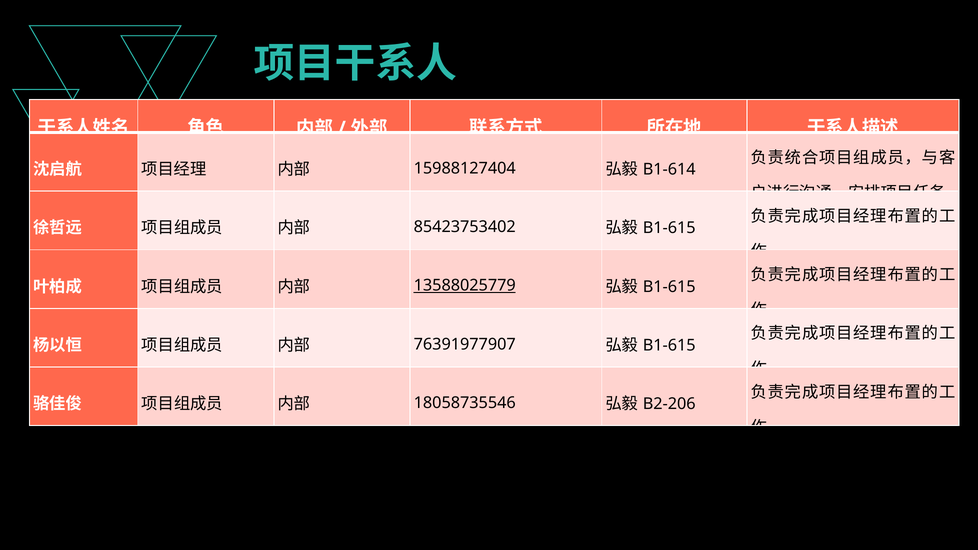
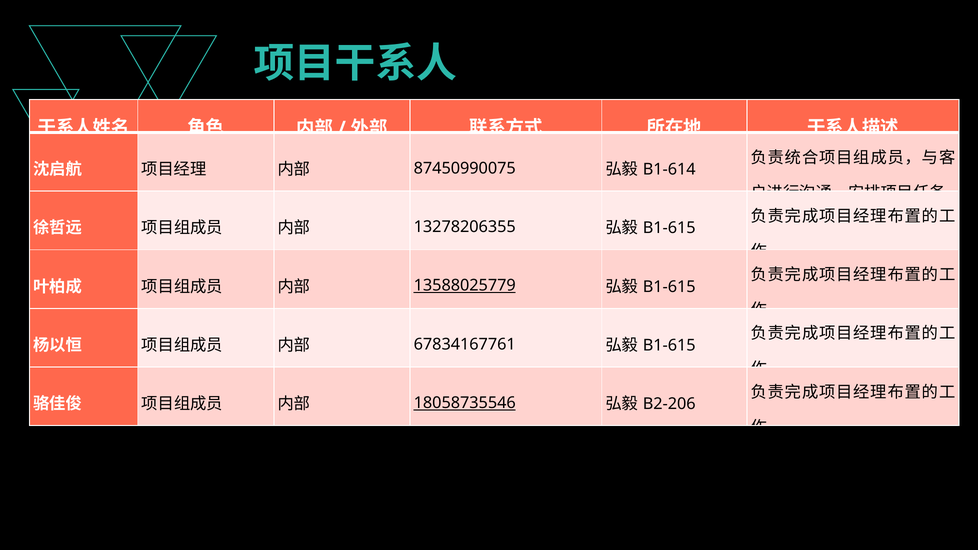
15988127404: 15988127404 -> 87450990075
85423753402: 85423753402 -> 13278206355
76391977907: 76391977907 -> 67834167761
18058735546 underline: none -> present
